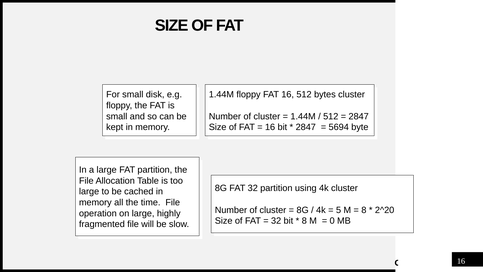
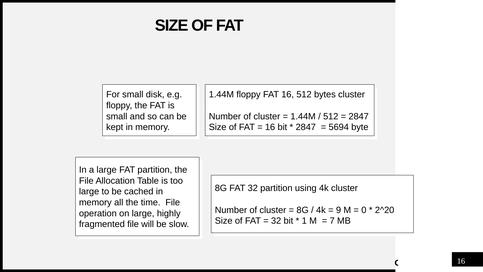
5: 5 -> 9
8 at (364, 210): 8 -> 0
8 at (304, 221): 8 -> 1
0: 0 -> 7
